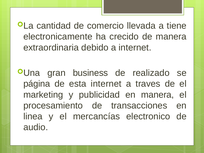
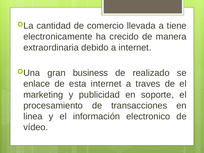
página: página -> enlace
en manera: manera -> soporte
mercancías: mercancías -> información
audio: audio -> vídeo
